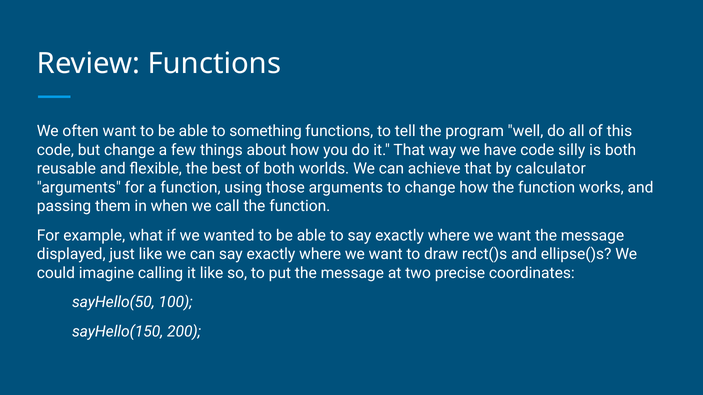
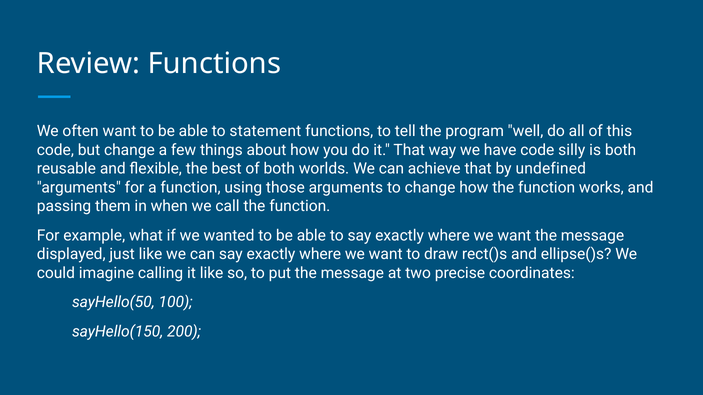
something: something -> statement
calculator: calculator -> undefined
